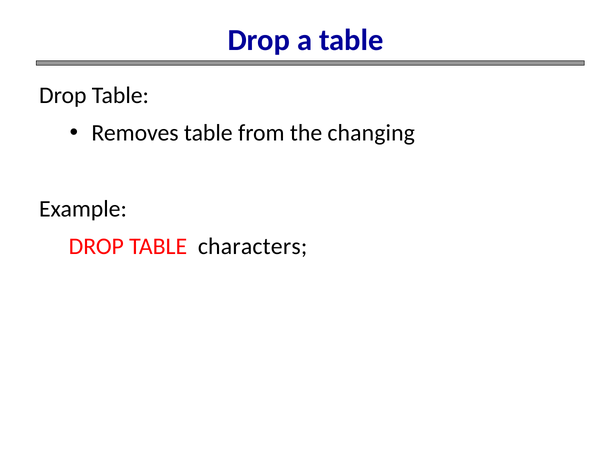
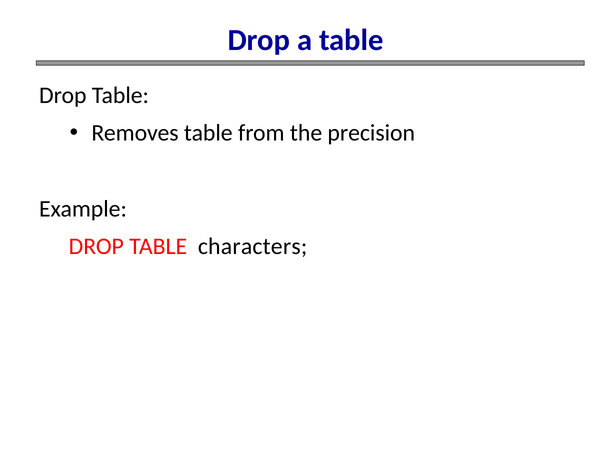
changing: changing -> precision
